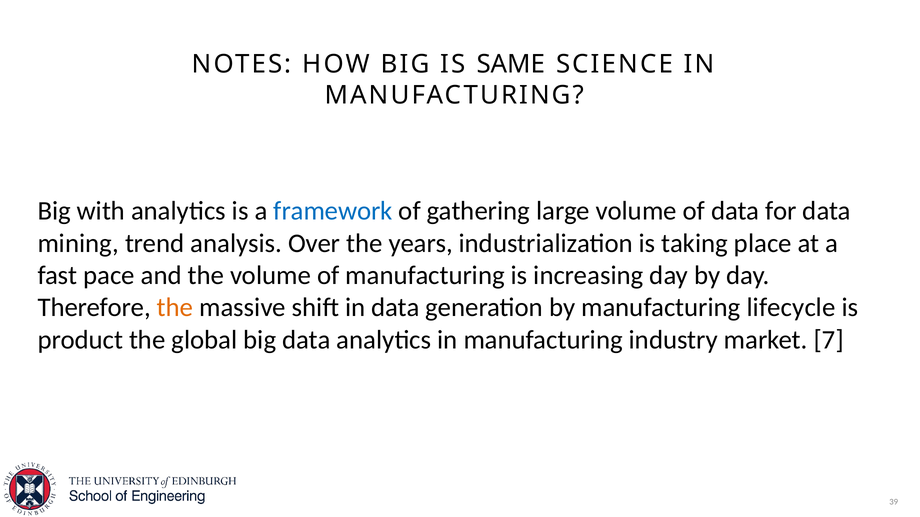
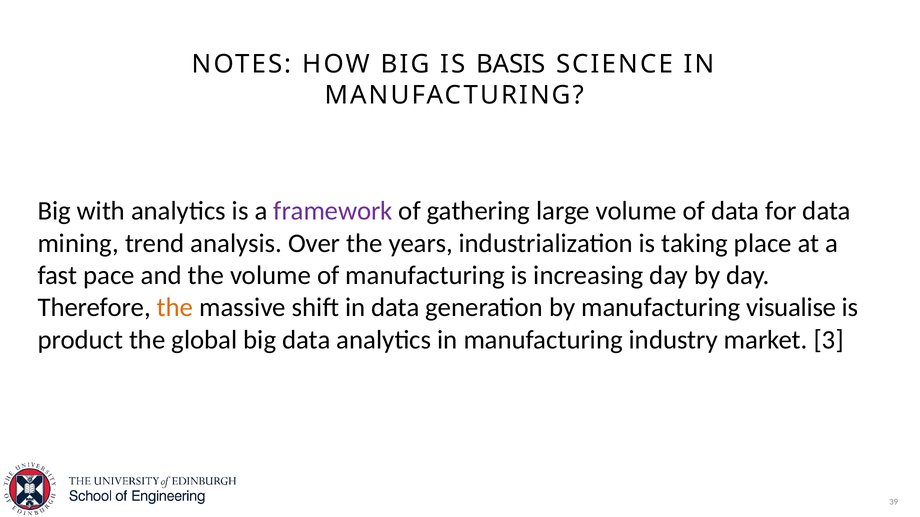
SAME: SAME -> BASIS
framework colour: blue -> purple
lifecycle: lifecycle -> visualise
7: 7 -> 3
